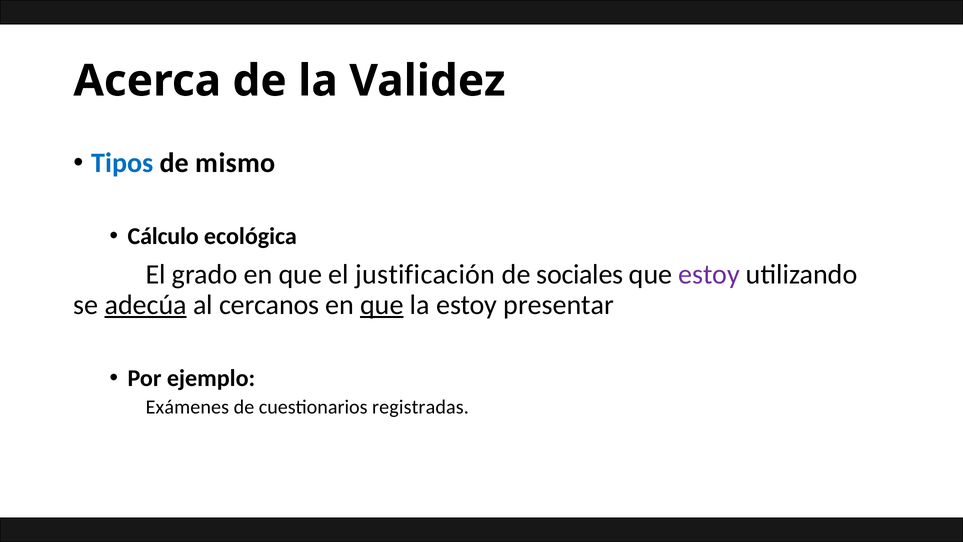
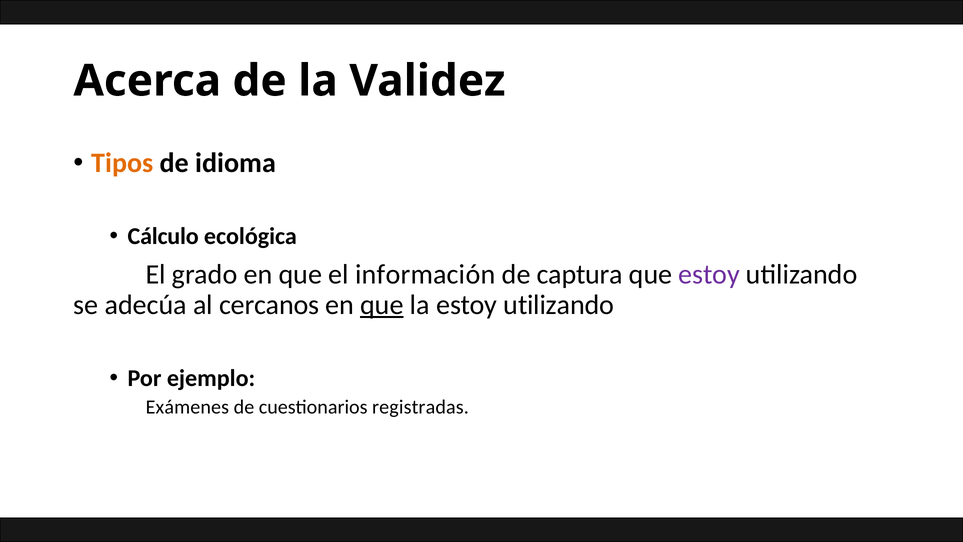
Tipos colour: blue -> orange
mismo: mismo -> idioma
justificación: justificación -> información
sociales: sociales -> captura
adecúa underline: present -> none
la estoy presentar: presentar -> utilizando
